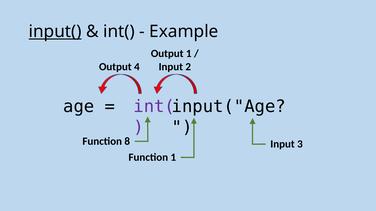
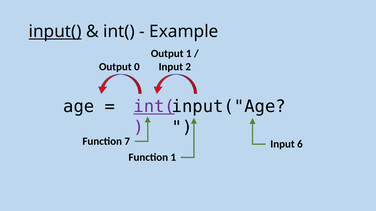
4: 4 -> 0
int( at (154, 107) underline: none -> present
8: 8 -> 7
3: 3 -> 6
